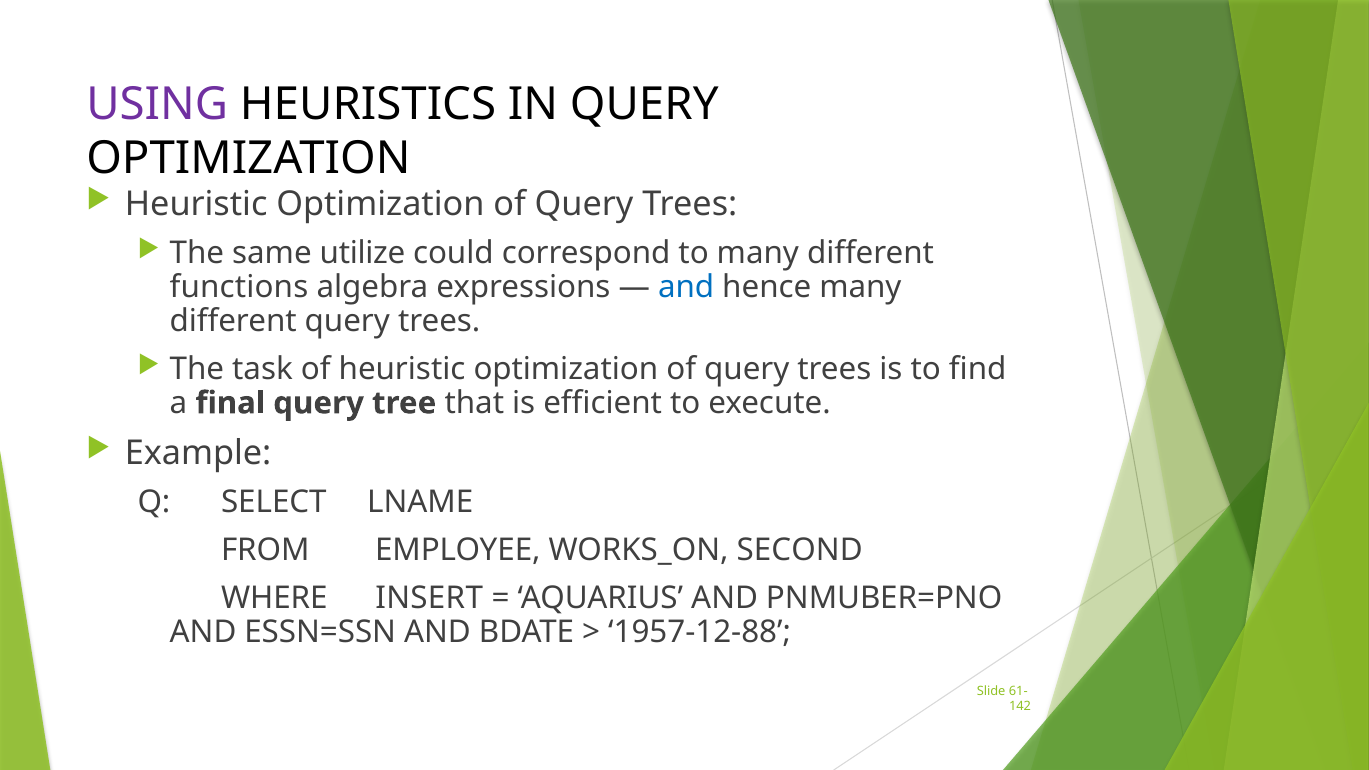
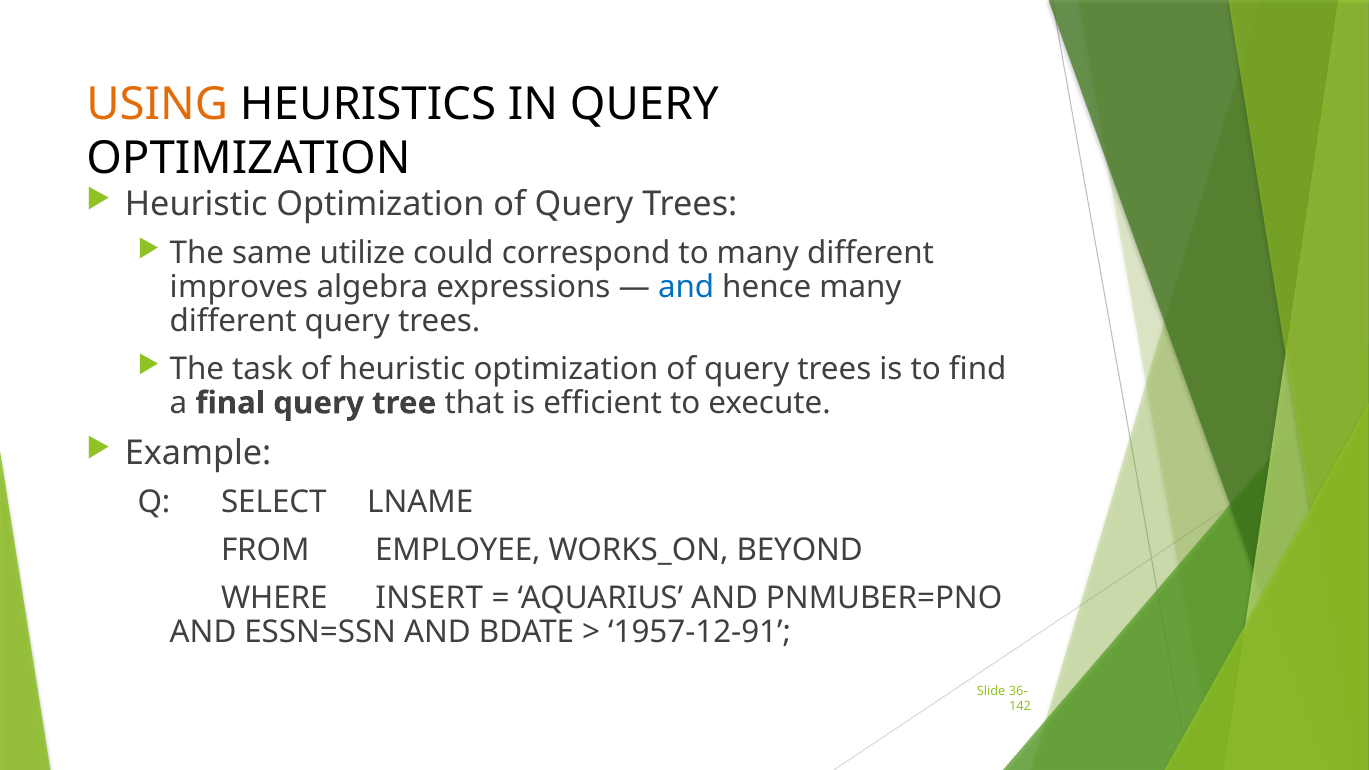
USING colour: purple -> orange
functions: functions -> improves
SECOND: SECOND -> BEYOND
1957-12-88: 1957-12-88 -> 1957-12-91
61-: 61- -> 36-
